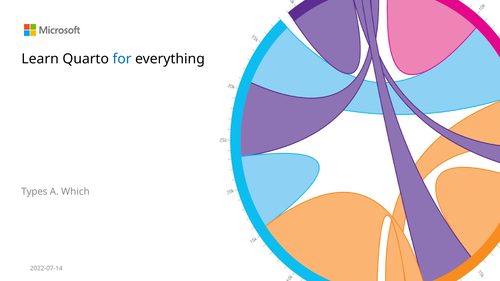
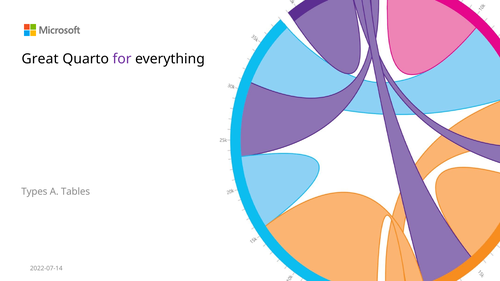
Learn: Learn -> Great
for colour: blue -> purple
Which: Which -> Tables
